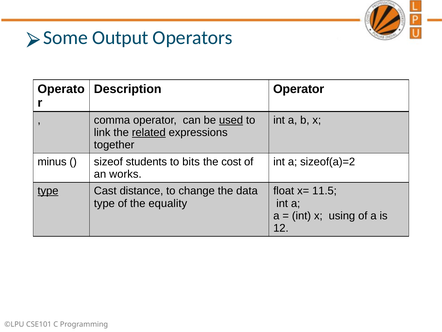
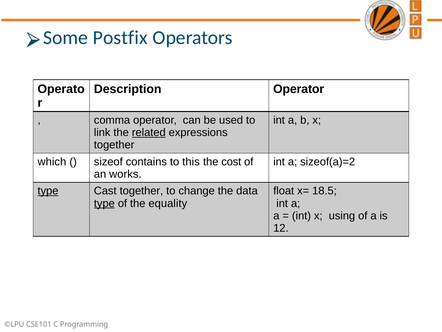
Output: Output -> Postfix
used underline: present -> none
minus: minus -> which
students: students -> contains
bits: bits -> this
Cast distance: distance -> together
11.5: 11.5 -> 18.5
type at (104, 203) underline: none -> present
